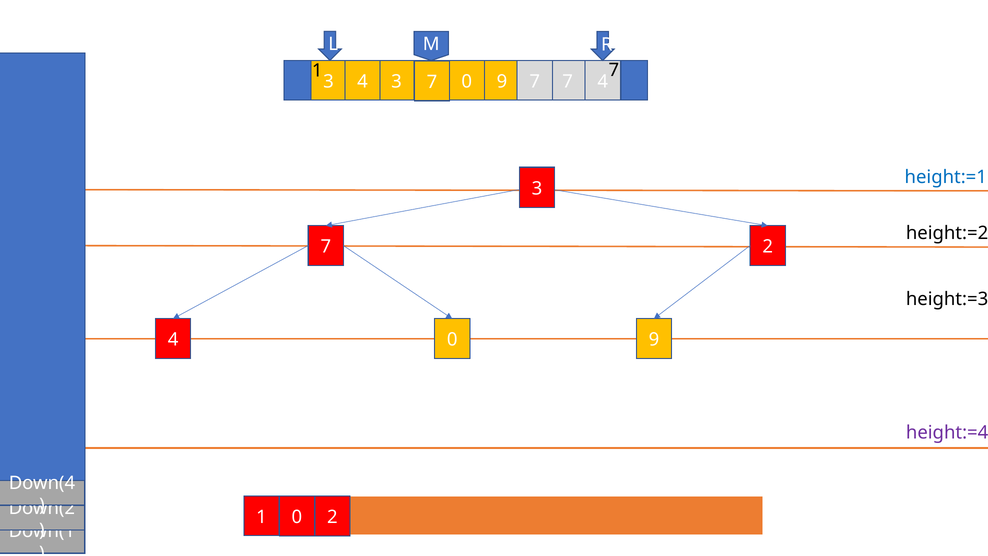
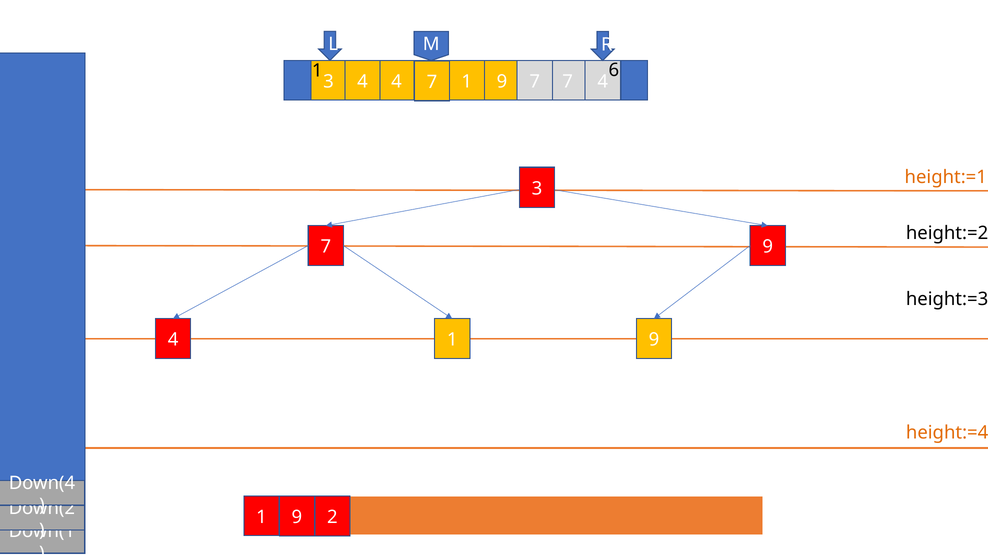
1 7: 7 -> 6
3 at (397, 81): 3 -> 4
0 at (467, 81): 0 -> 1
height:=1 colour: blue -> orange
7 2: 2 -> 9
0 at (452, 340): 0 -> 1
height:=4 colour: purple -> orange
0 at (297, 517): 0 -> 9
